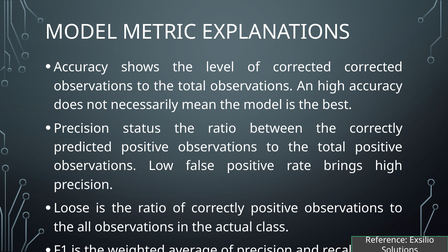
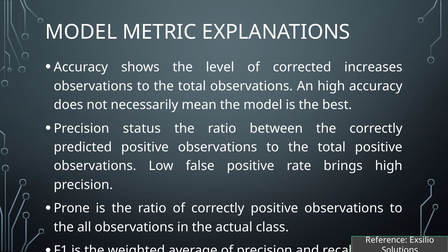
corrected corrected: corrected -> increases
Loose: Loose -> Prone
